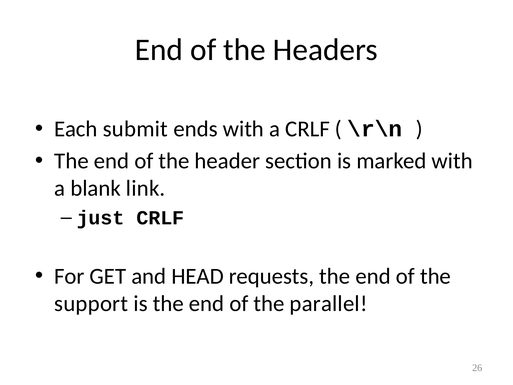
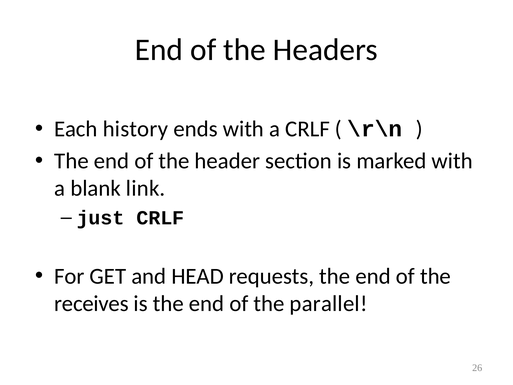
submit: submit -> history
support: support -> receives
